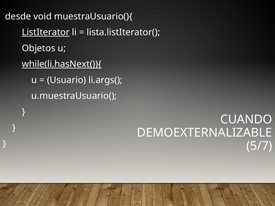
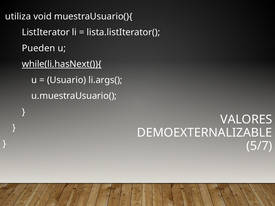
desde: desde -> utiliza
ListIterator underline: present -> none
Objetos: Objetos -> Pueden
CUANDO: CUANDO -> VALORES
